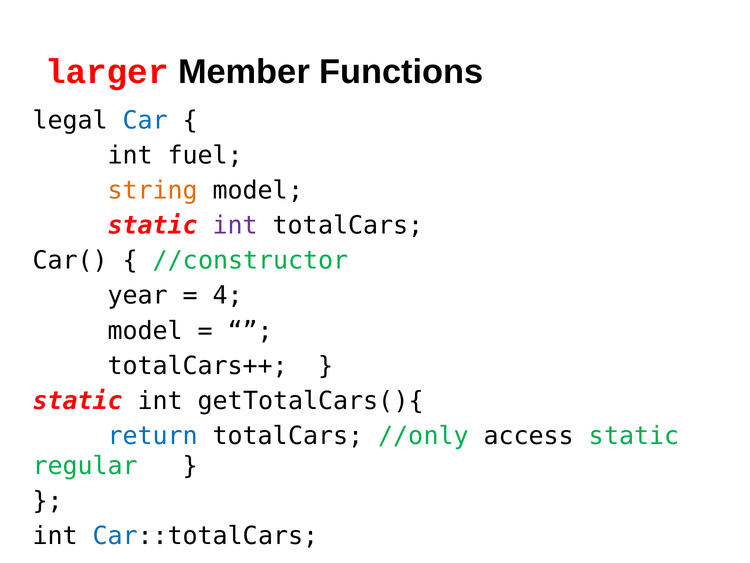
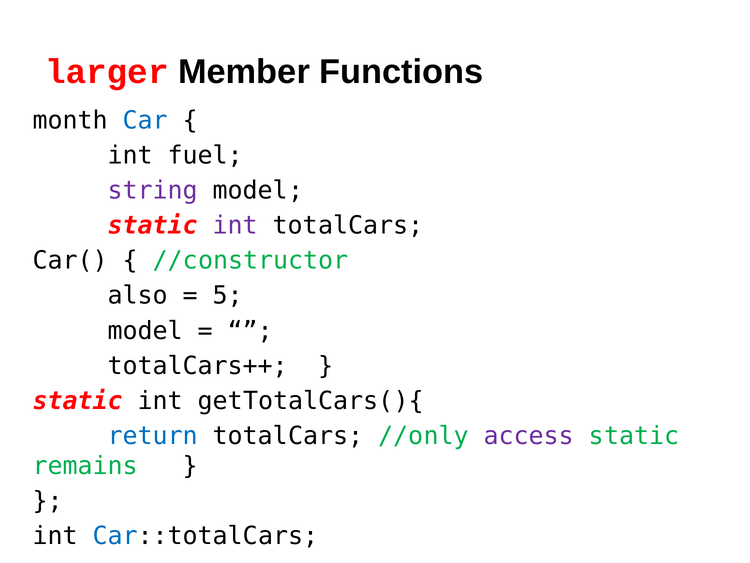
legal: legal -> month
string colour: orange -> purple
year: year -> also
4: 4 -> 5
access colour: black -> purple
regular: regular -> remains
